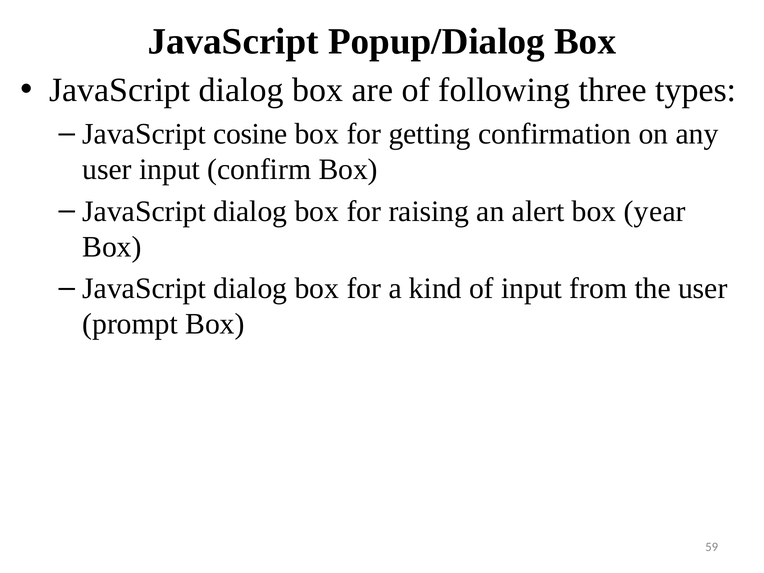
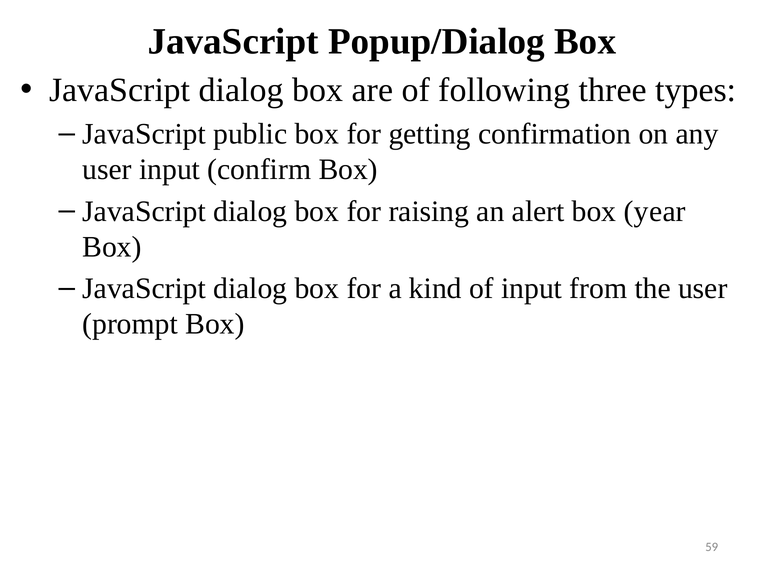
cosine: cosine -> public
